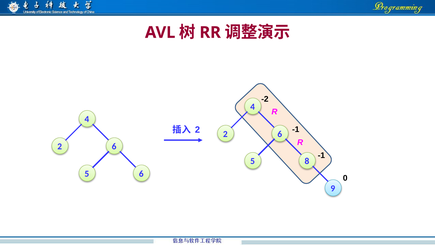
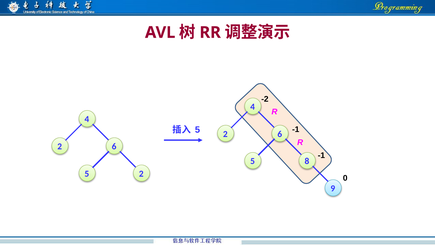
2 at (197, 130): 2 -> 5
5 6: 6 -> 2
